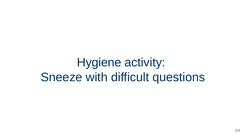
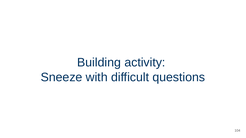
Hygiene: Hygiene -> Building
